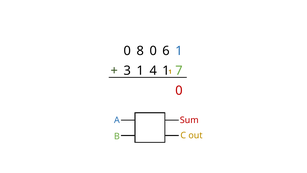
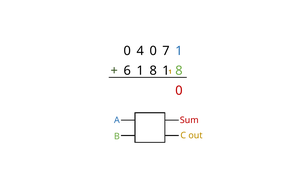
8: 8 -> 4
6: 6 -> 7
3: 3 -> 6
4 at (153, 70): 4 -> 8
7 at (179, 70): 7 -> 8
